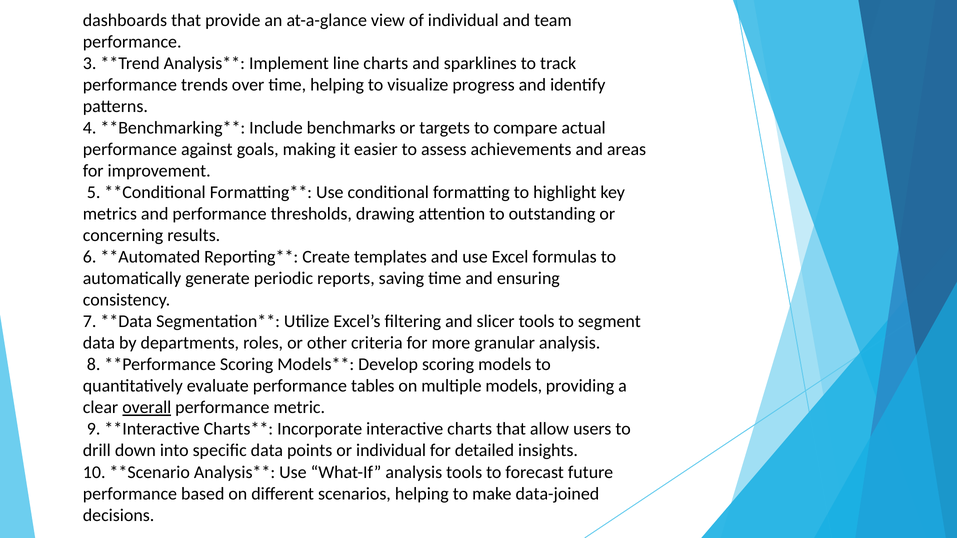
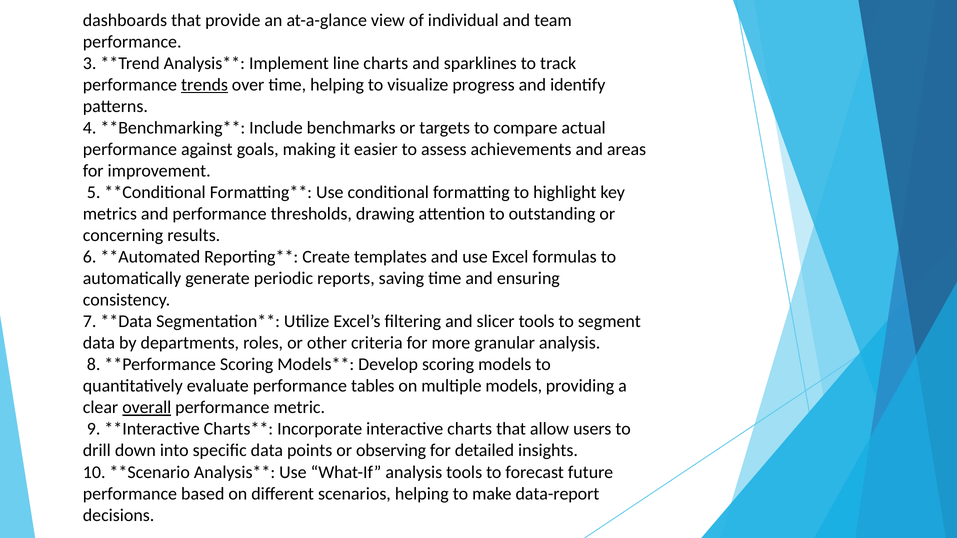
trends underline: none -> present
or individual: individual -> observing
data-joined: data-joined -> data-report
